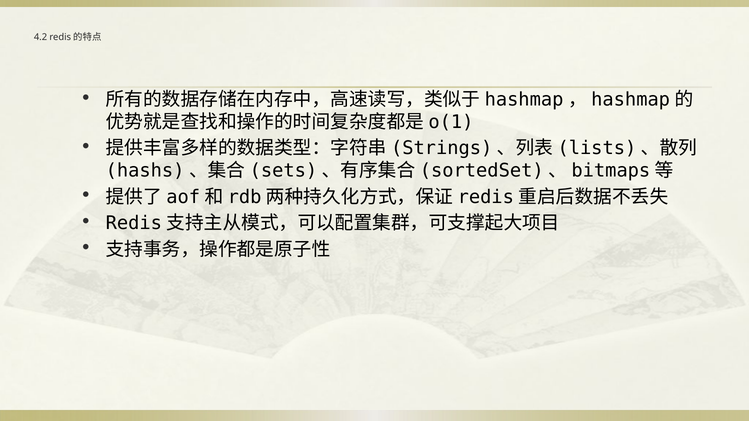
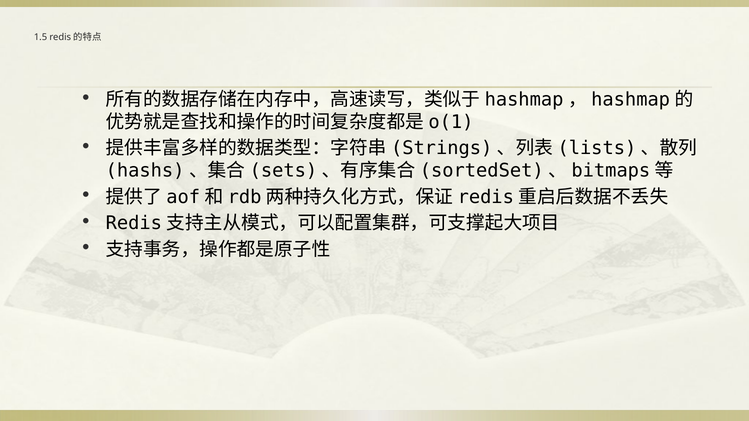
4.2: 4.2 -> 1.5
